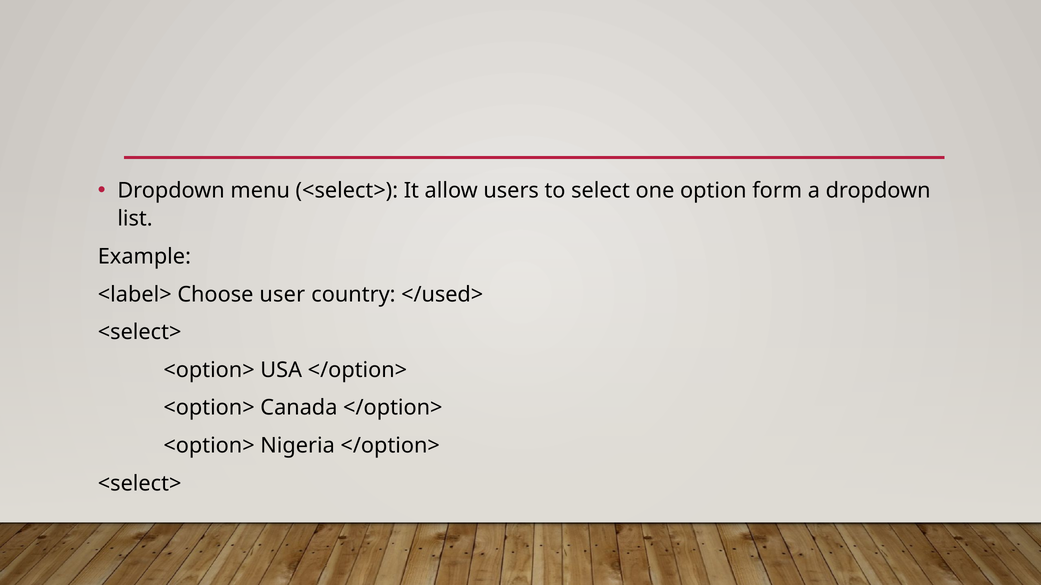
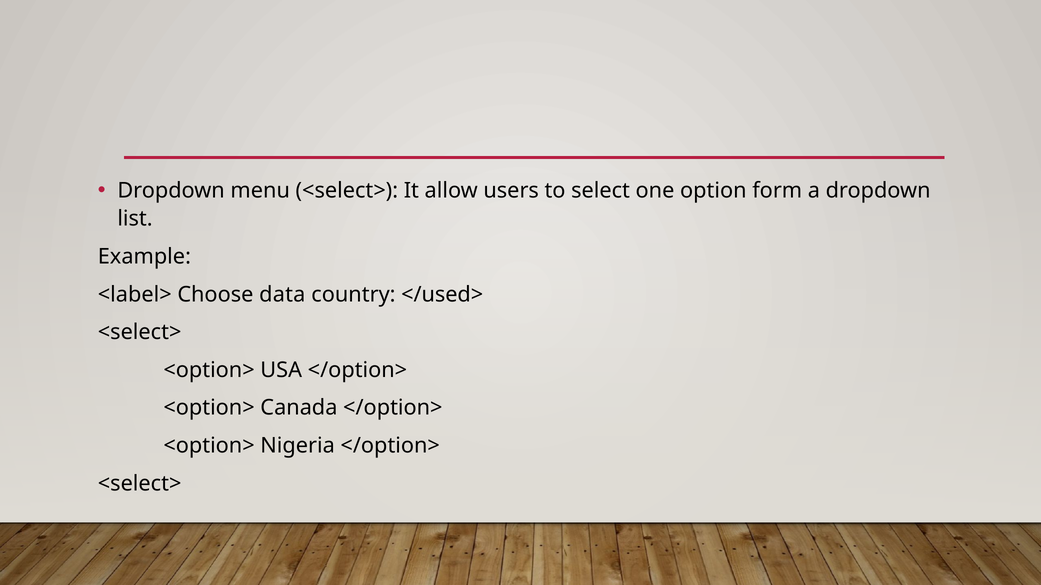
user: user -> data
